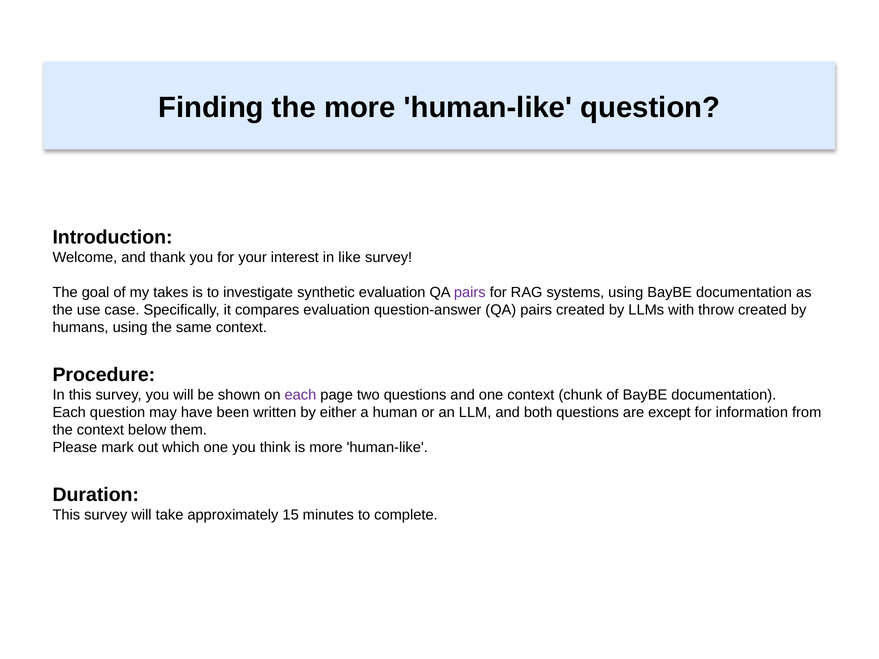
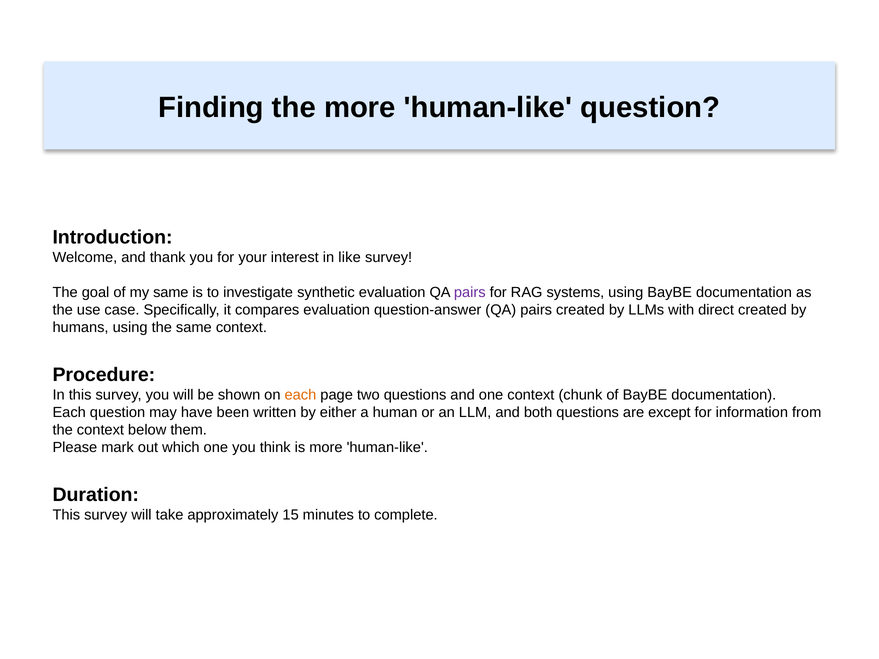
my takes: takes -> same
throw: throw -> direct
each at (300, 395) colour: purple -> orange
